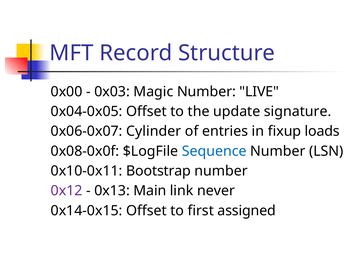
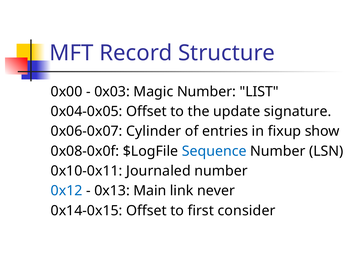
LIVE: LIVE -> LIST
loads: loads -> show
Bootstrap: Bootstrap -> Journaled
0x12 colour: purple -> blue
assigned: assigned -> consider
